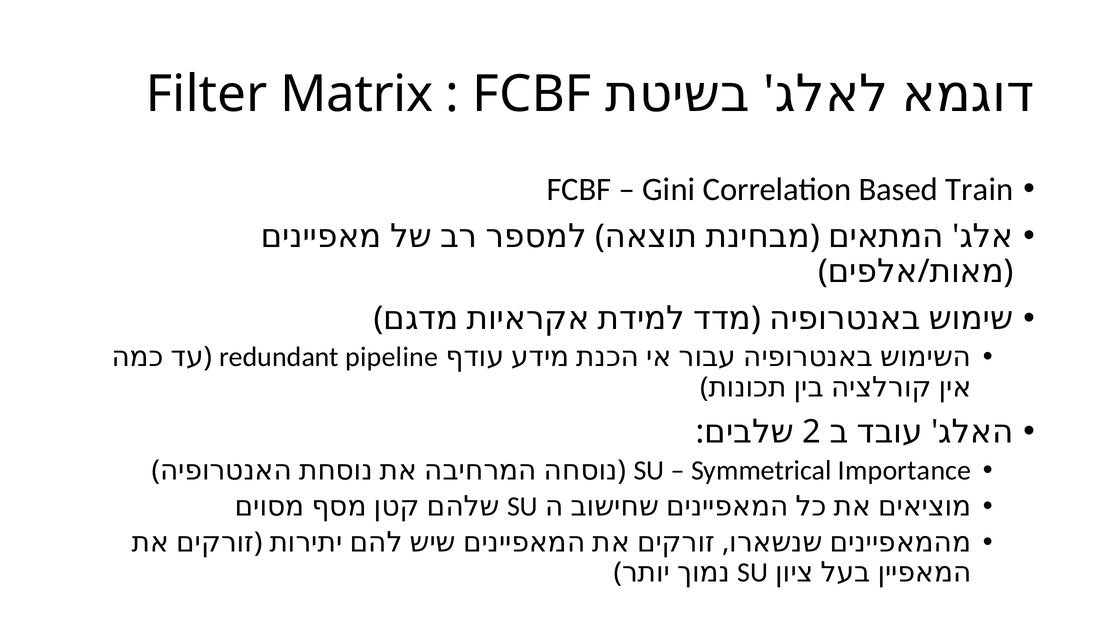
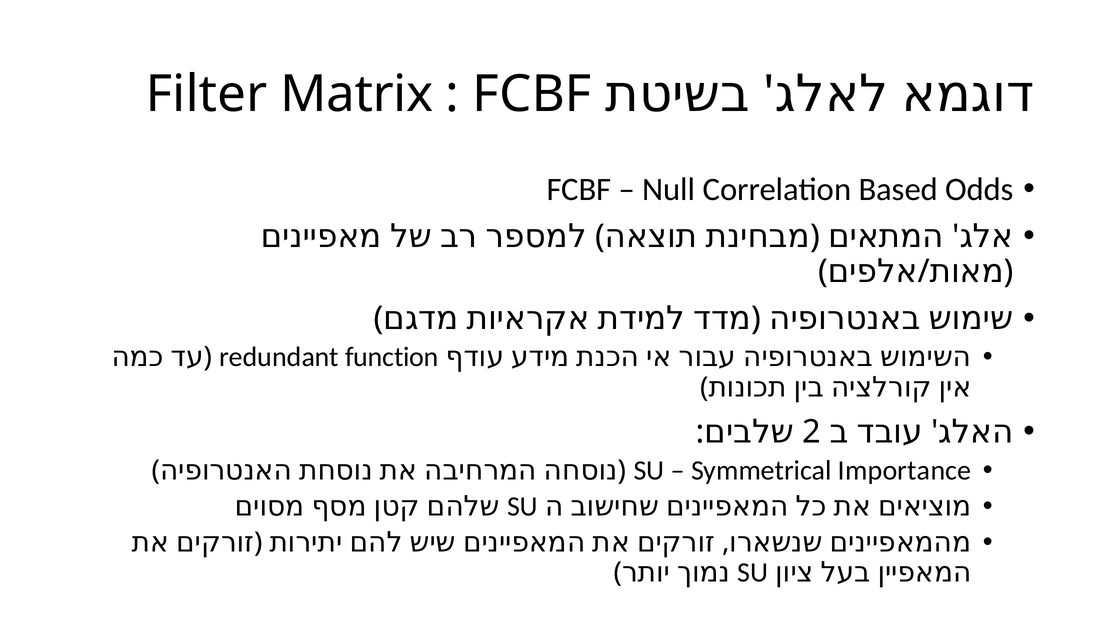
Gini: Gini -> Null
Train: Train -> Odds
pipeline: pipeline -> function
